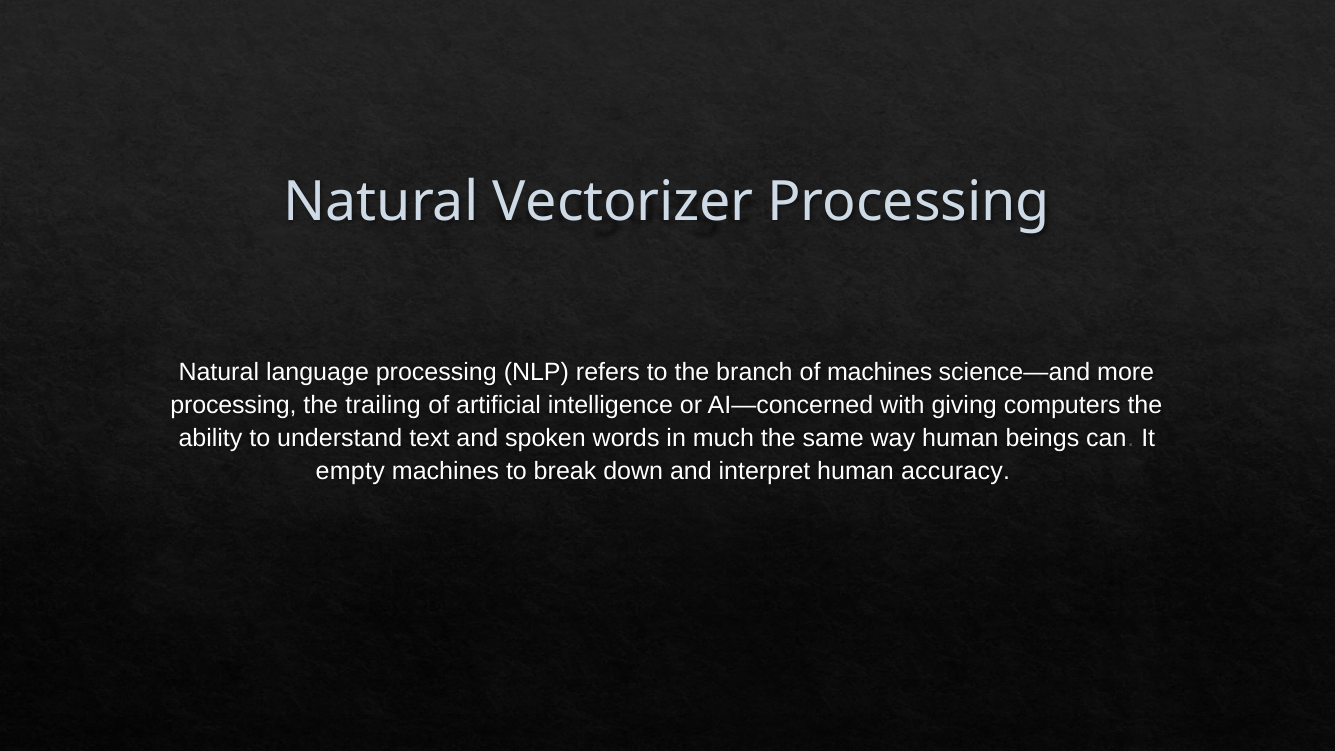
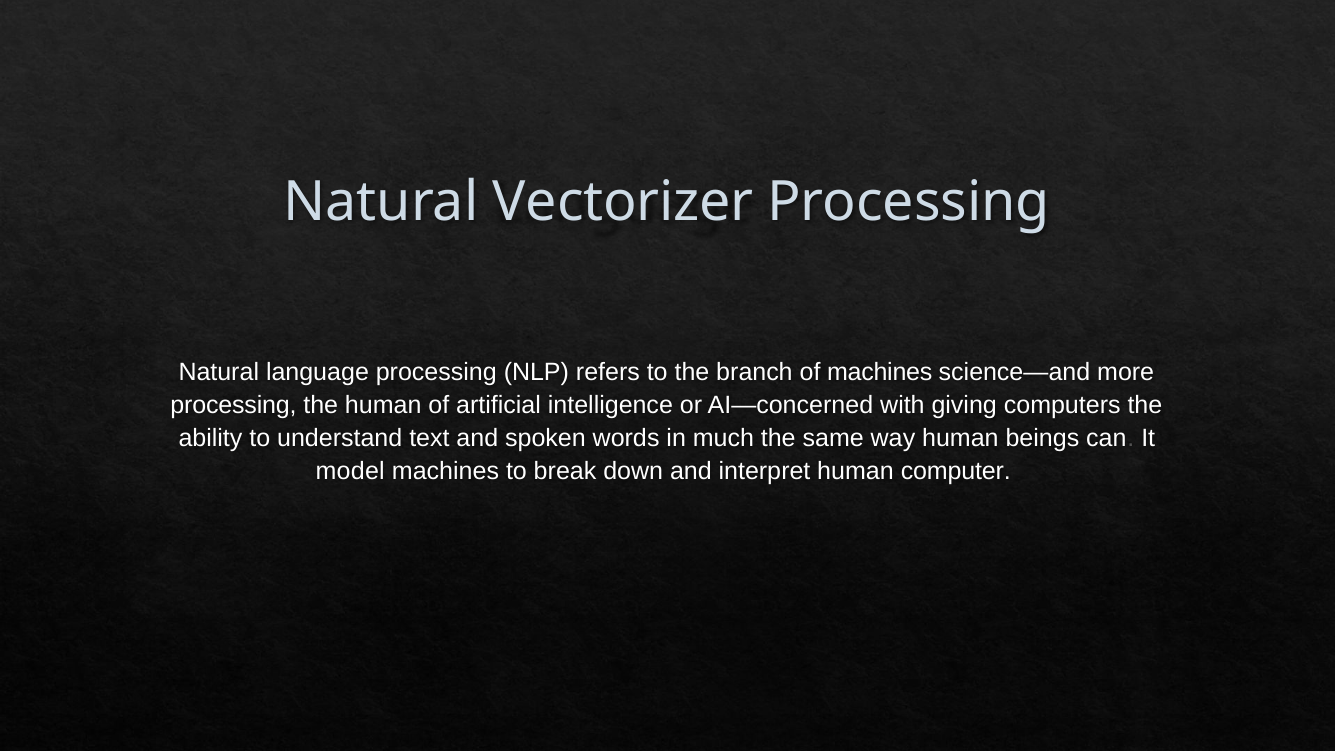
the trailing: trailing -> human
empty: empty -> model
accuracy: accuracy -> computer
